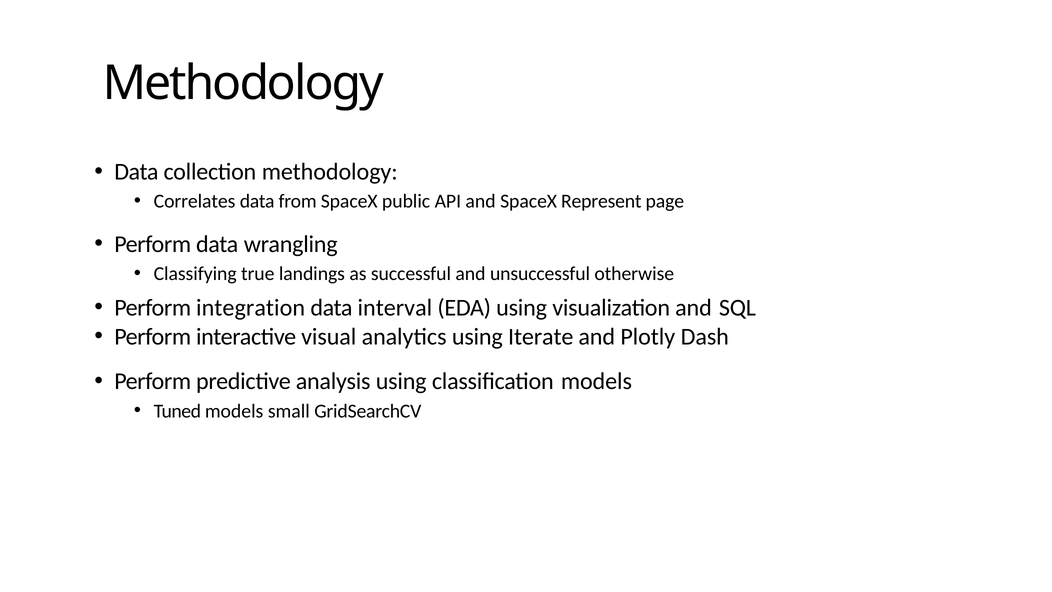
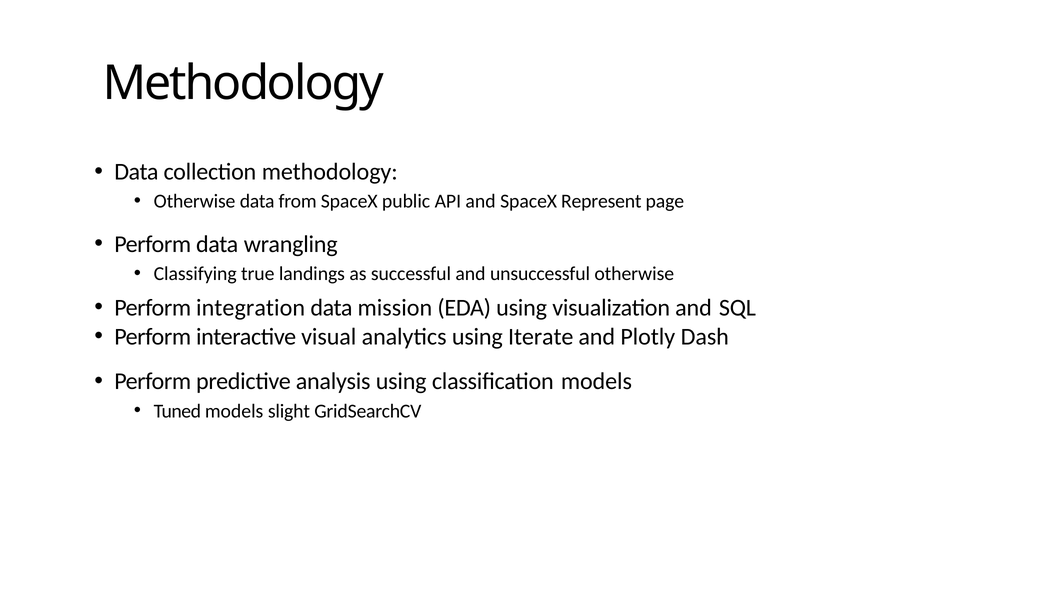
Correlates at (195, 201): Correlates -> Otherwise
interval: interval -> mission
small: small -> slight
